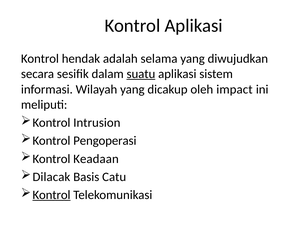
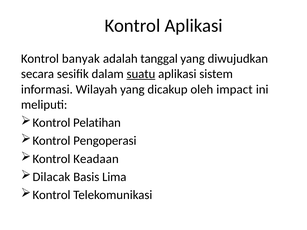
hendak: hendak -> banyak
selama: selama -> tanggal
Intrusion: Intrusion -> Pelatihan
Catu: Catu -> Lima
Kontrol at (51, 195) underline: present -> none
